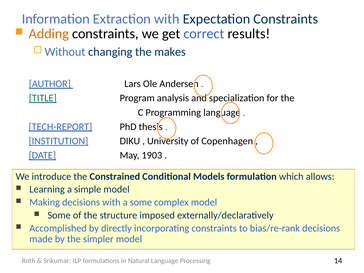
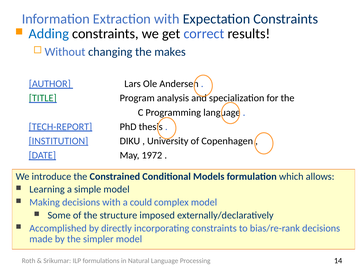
Adding colour: orange -> blue
1903: 1903 -> 1972
a some: some -> could
